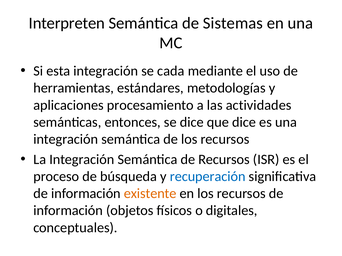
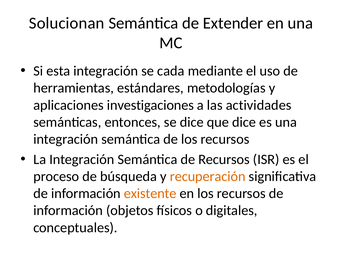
Interpreten: Interpreten -> Solucionan
Sistemas: Sistemas -> Extender
procesamiento: procesamiento -> investigaciones
recuperación colour: blue -> orange
